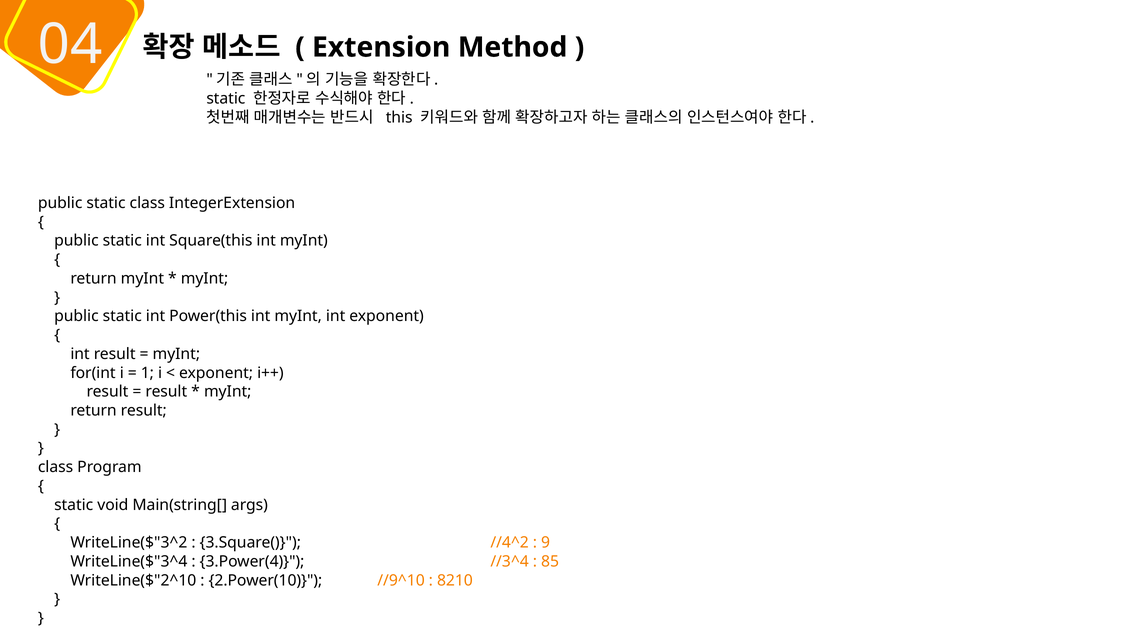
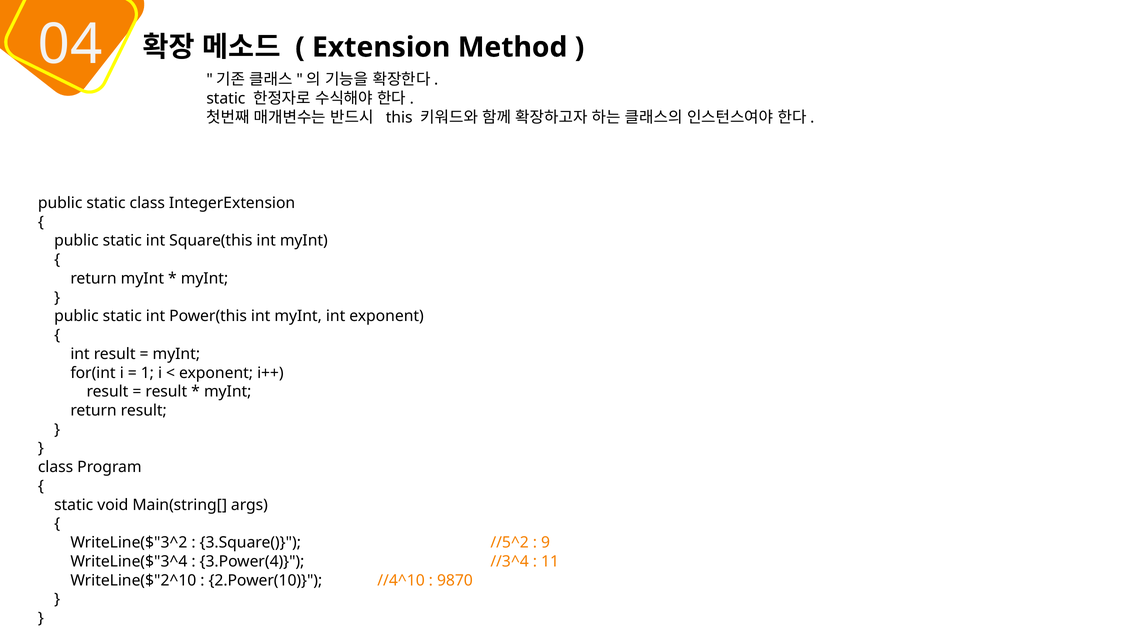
//4^2: //4^2 -> //5^2
85: 85 -> 11
//9^10: //9^10 -> //4^10
8210: 8210 -> 9870
